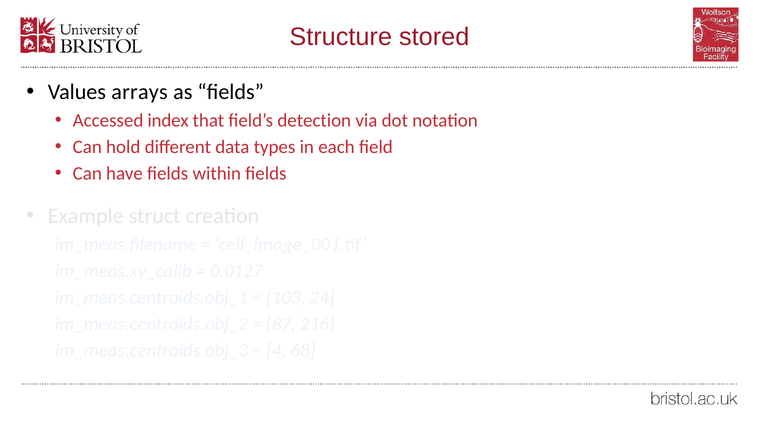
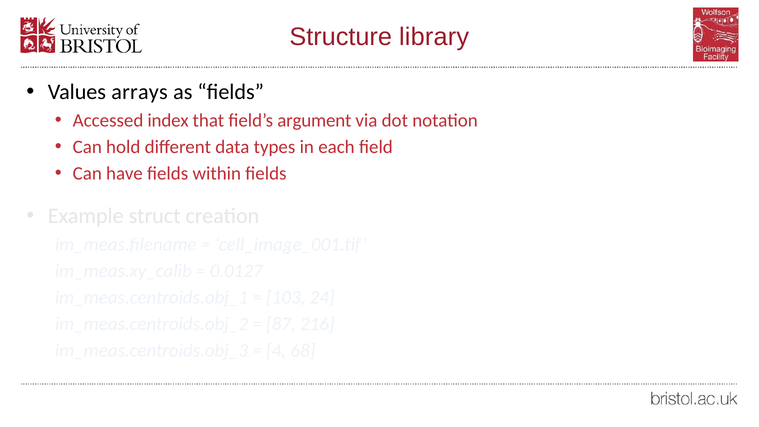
stored: stored -> library
detection: detection -> argument
